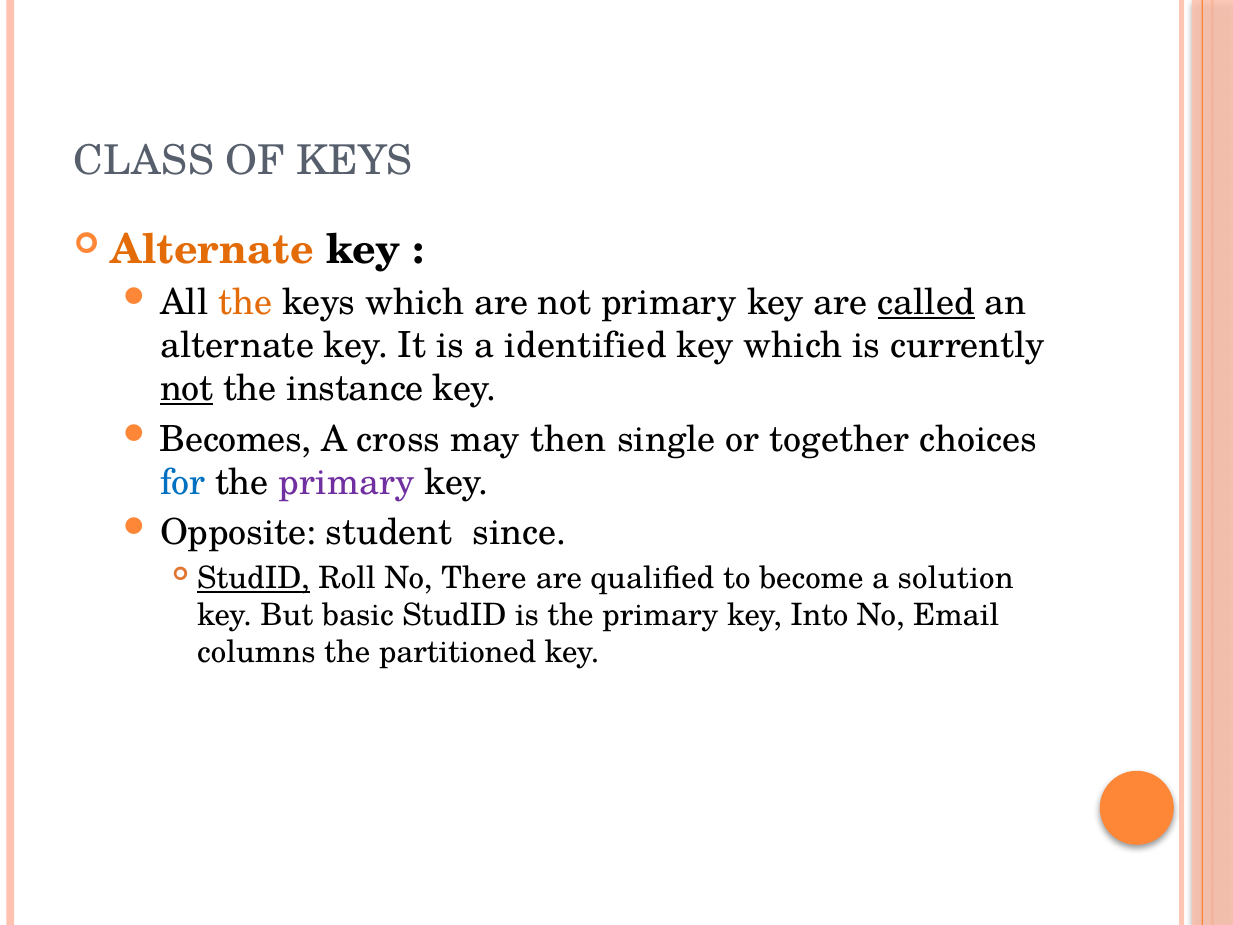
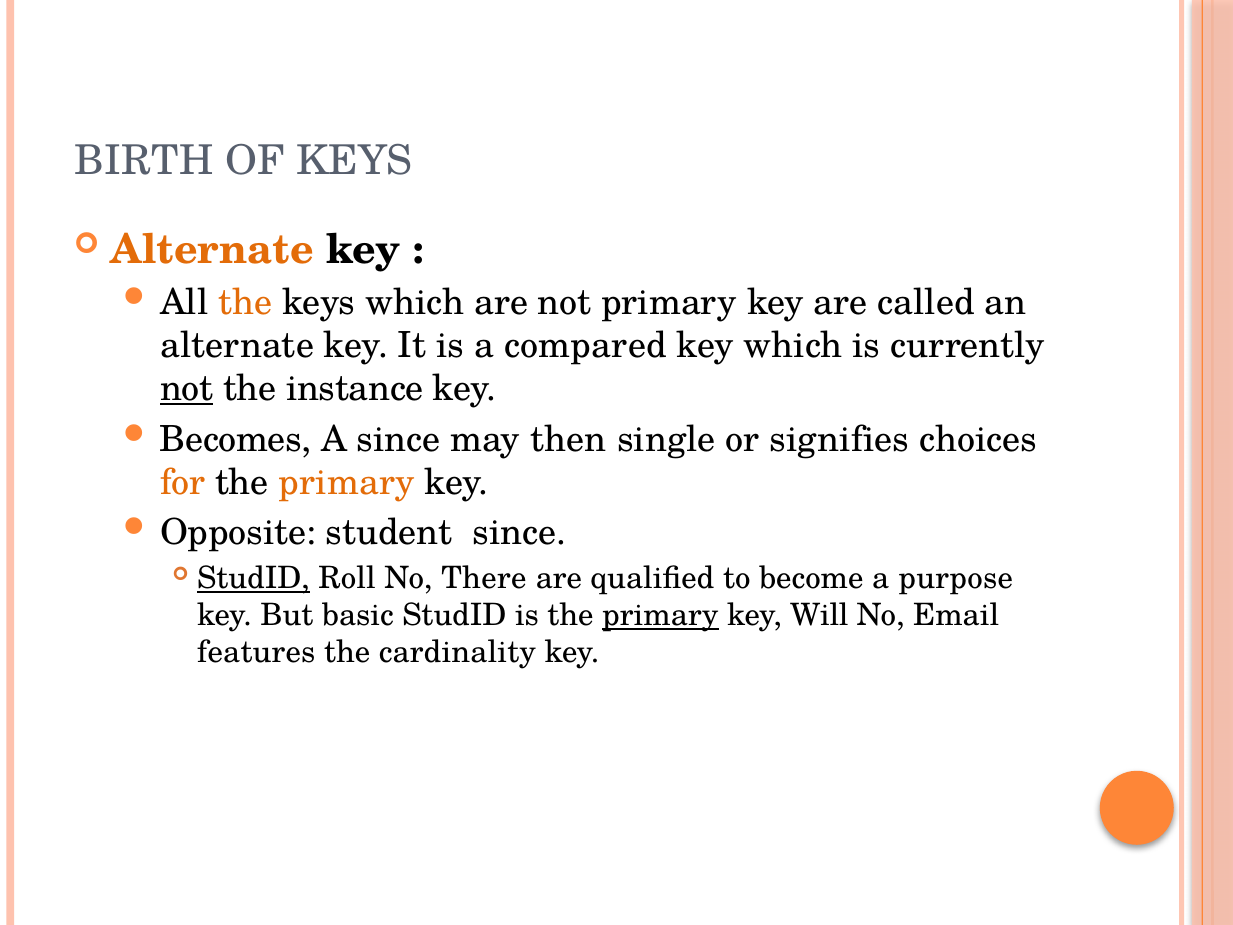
CLASS: CLASS -> BIRTH
called underline: present -> none
identified: identified -> compared
A cross: cross -> since
together: together -> signifies
for colour: blue -> orange
primary at (347, 482) colour: purple -> orange
solution: solution -> purpose
primary at (660, 615) underline: none -> present
Into: Into -> Will
columns: columns -> features
partitioned: partitioned -> cardinality
